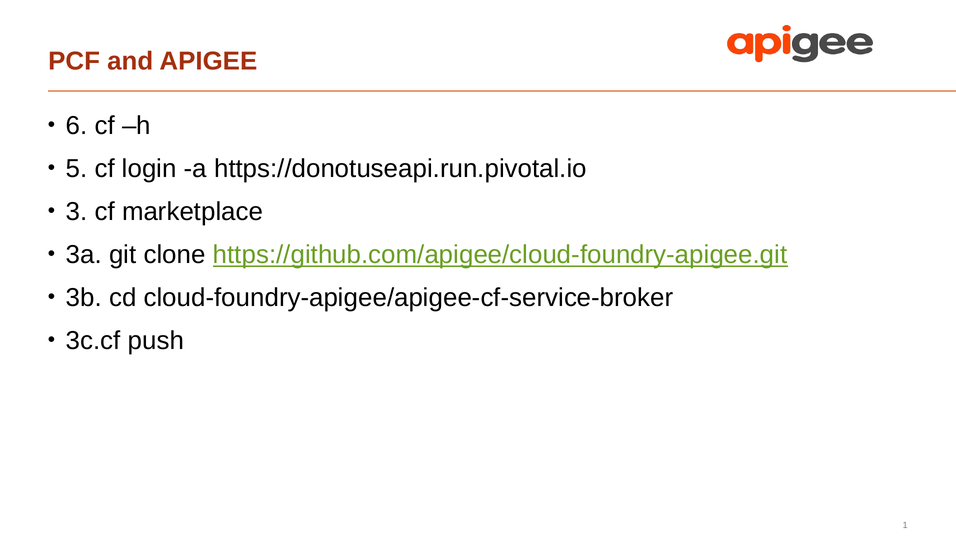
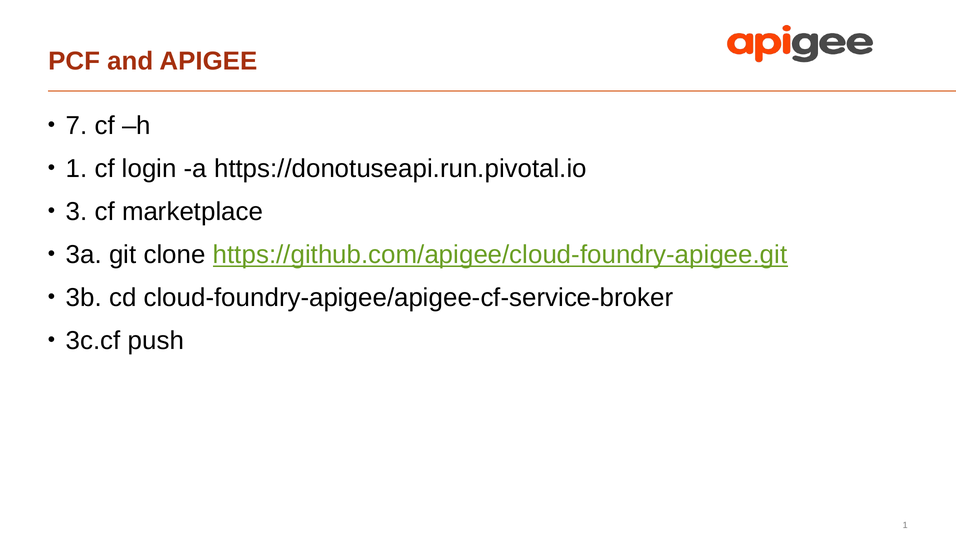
6: 6 -> 7
5 at (77, 169): 5 -> 1
